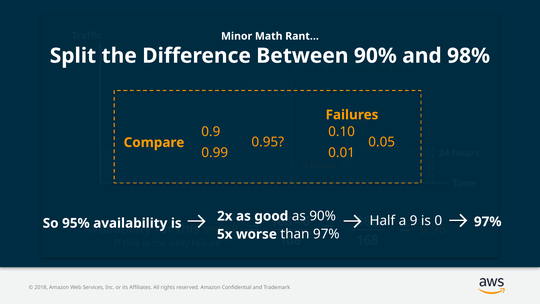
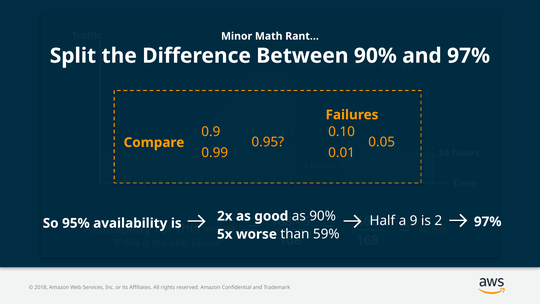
and 98%: 98% -> 97%
0: 0 -> 2
97% at (326, 234): 97% -> 59%
